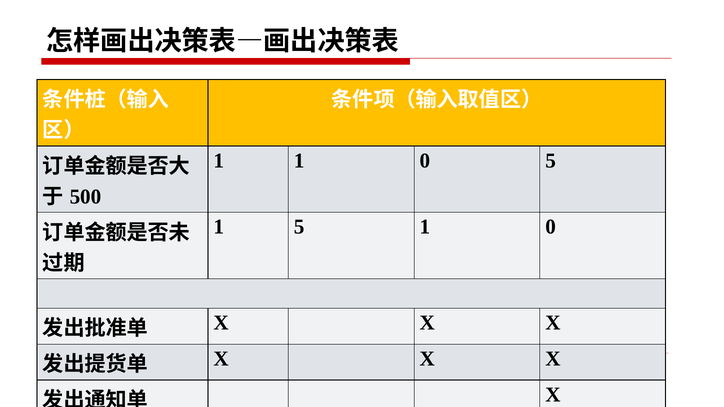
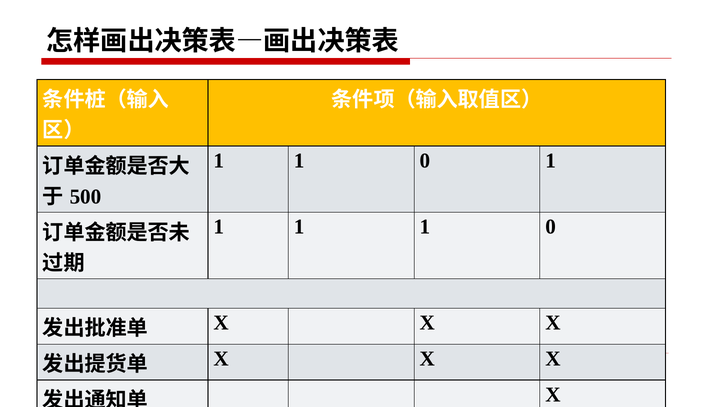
0 5: 5 -> 1
5 at (299, 227): 5 -> 1
